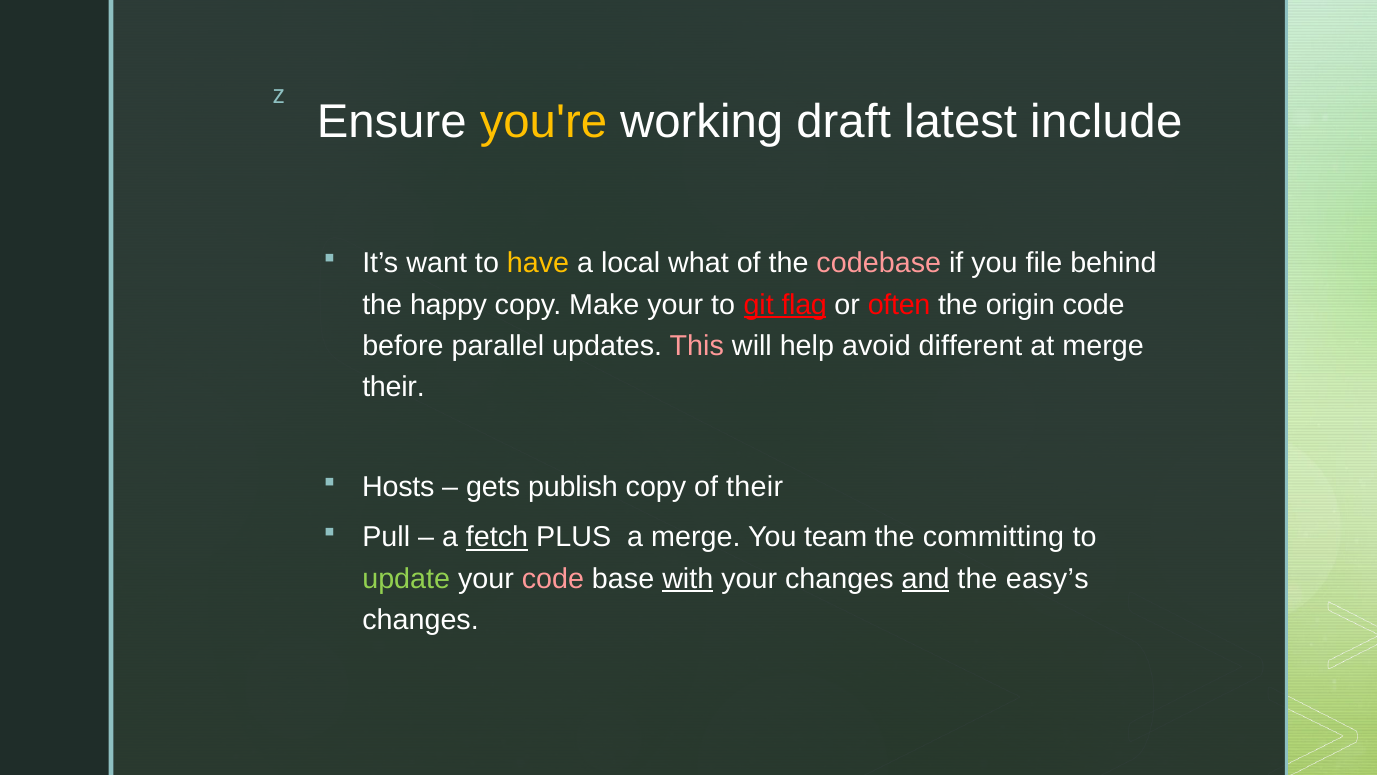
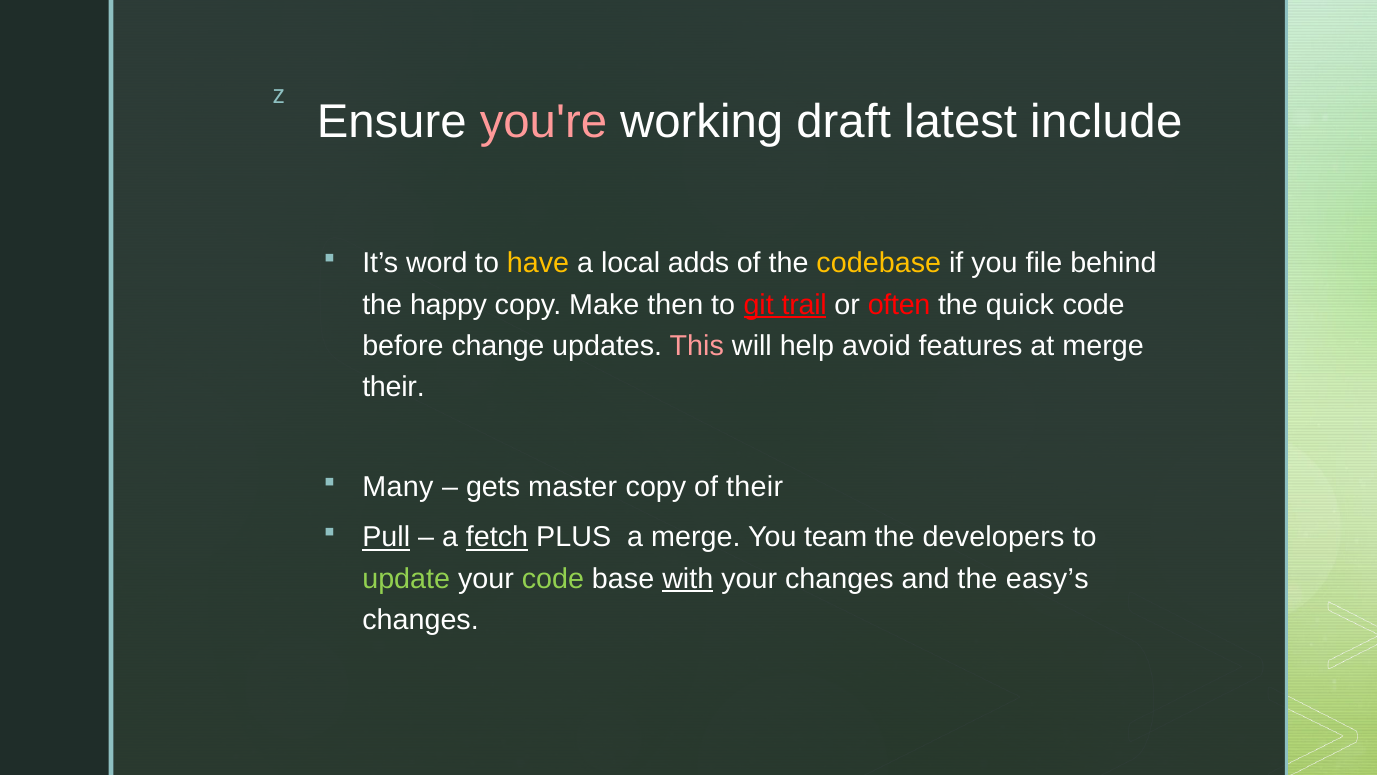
you're colour: yellow -> pink
want: want -> word
what: what -> adds
codebase colour: pink -> yellow
Make your: your -> then
flag: flag -> trail
origin: origin -> quick
parallel: parallel -> change
different: different -> features
Hosts: Hosts -> Many
publish: publish -> master
Pull underline: none -> present
committing: committing -> developers
code at (553, 578) colour: pink -> light green
and underline: present -> none
